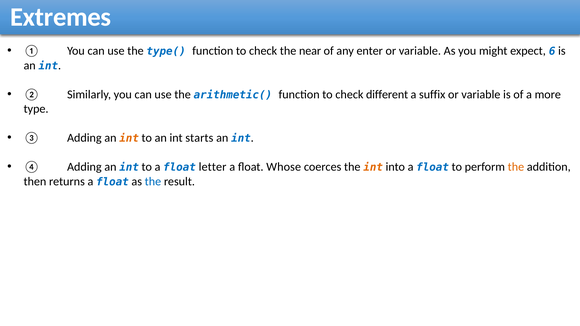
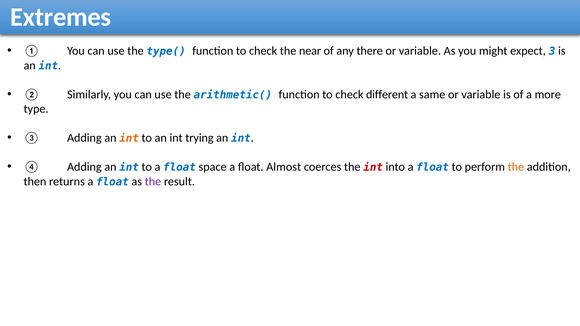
enter: enter -> there
6: 6 -> 3
suffix: suffix -> same
starts: starts -> trying
letter: letter -> space
Whose: Whose -> Almost
int at (373, 167) colour: orange -> red
the at (153, 182) colour: blue -> purple
